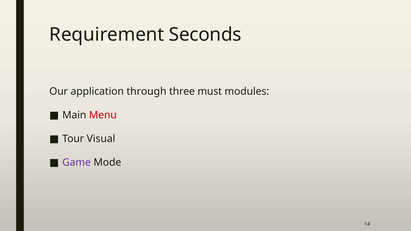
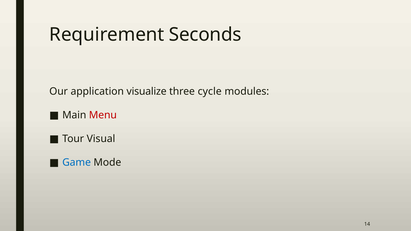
through: through -> visualize
must: must -> cycle
Game colour: purple -> blue
